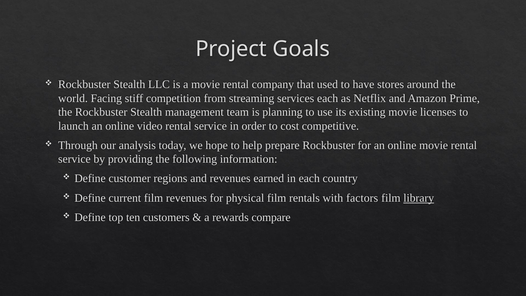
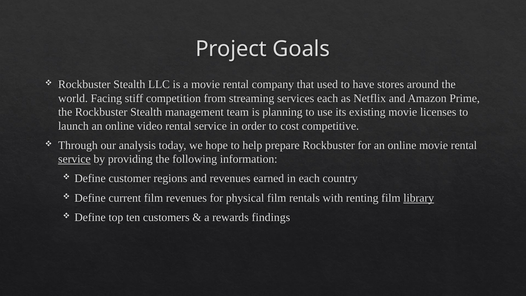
service at (74, 159) underline: none -> present
factors: factors -> renting
compare: compare -> findings
